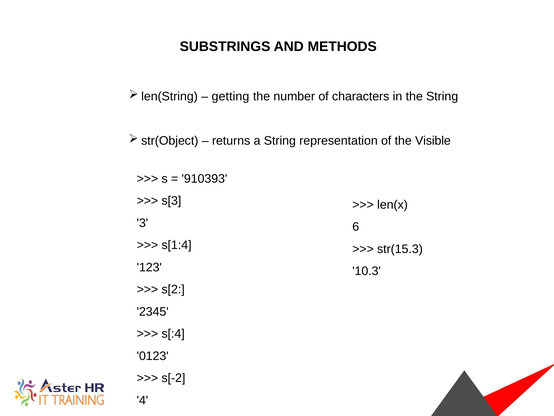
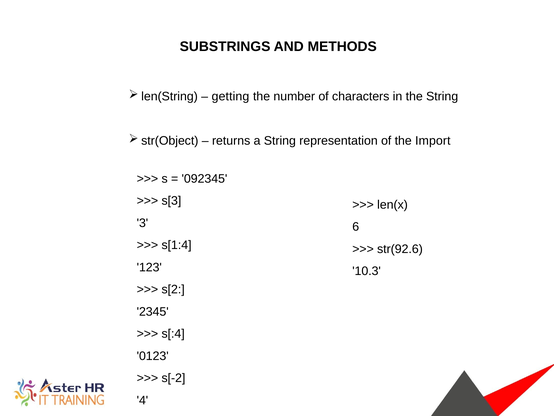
Visible: Visible -> Import
910393: 910393 -> 092345
str(15.3: str(15.3 -> str(92.6
